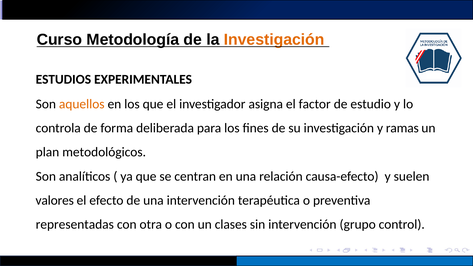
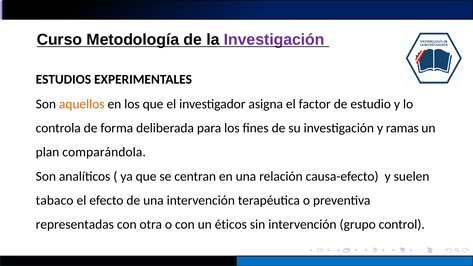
Investigación at (274, 40) colour: orange -> purple
metodológicos: metodológicos -> comparándola
valores: valores -> tabaco
clases: clases -> éticos
